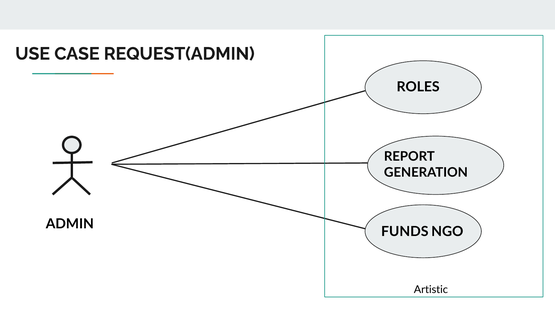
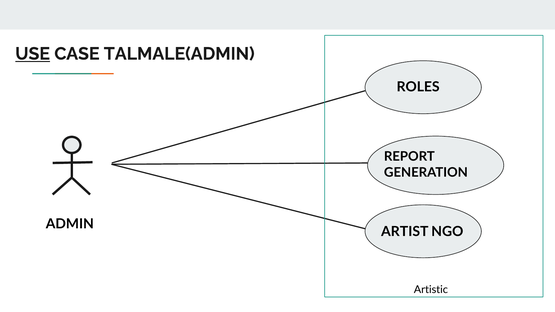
USE underline: none -> present
REQUEST(ADMIN: REQUEST(ADMIN -> TALMALE(ADMIN
FUNDS: FUNDS -> ARTIST
